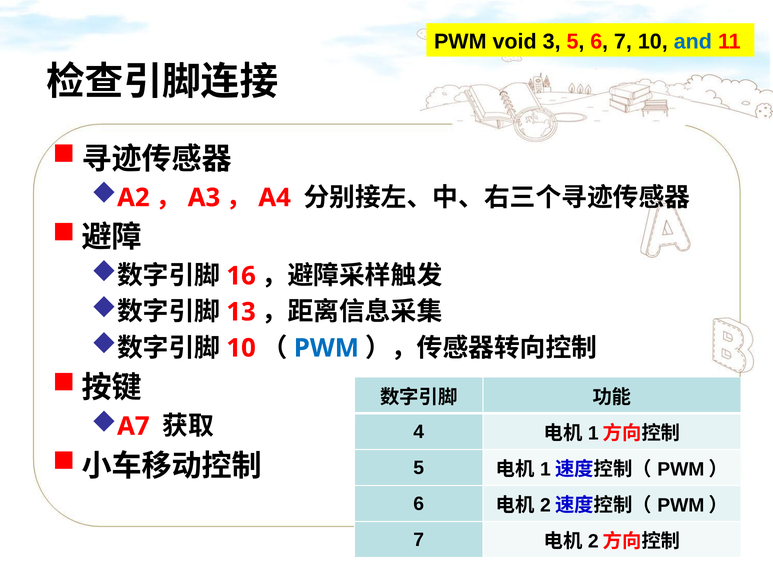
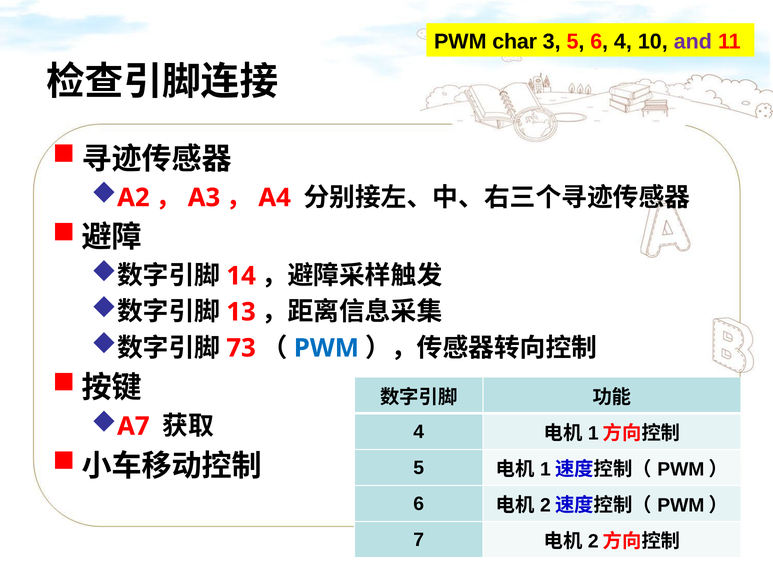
void: void -> char
6 7: 7 -> 4
and colour: blue -> purple
16: 16 -> 14
10 at (241, 348): 10 -> 73
